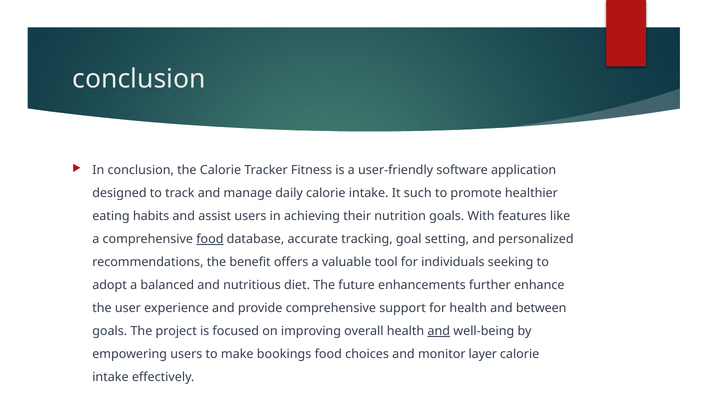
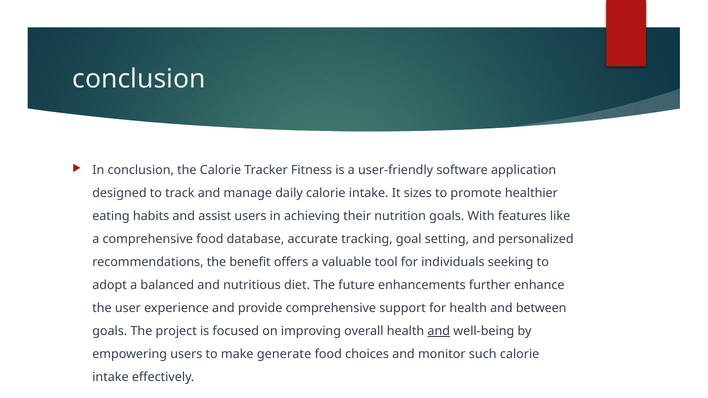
such: such -> sizes
food at (210, 239) underline: present -> none
bookings: bookings -> generate
layer: layer -> such
